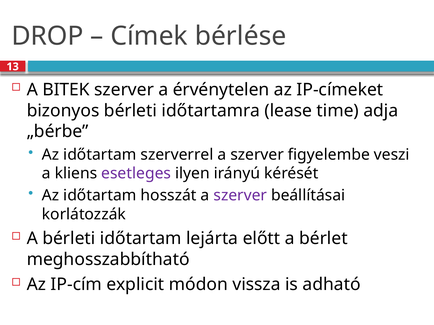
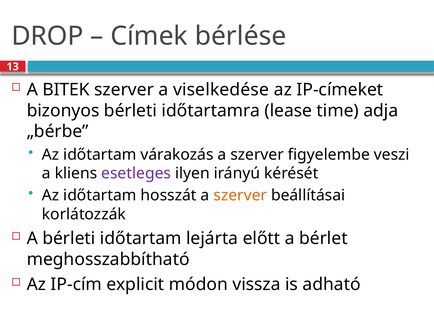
érvénytelen: érvénytelen -> viselkedése
szerverrel: szerverrel -> várakozás
szerver at (240, 196) colour: purple -> orange
